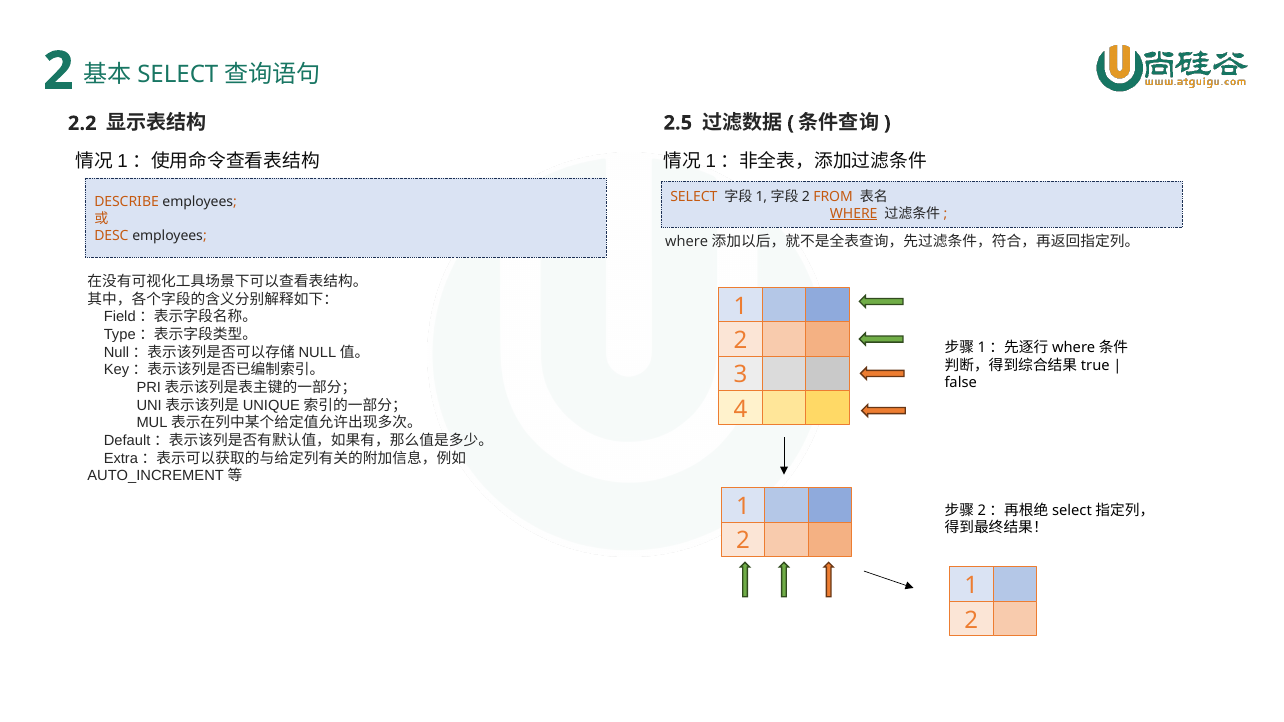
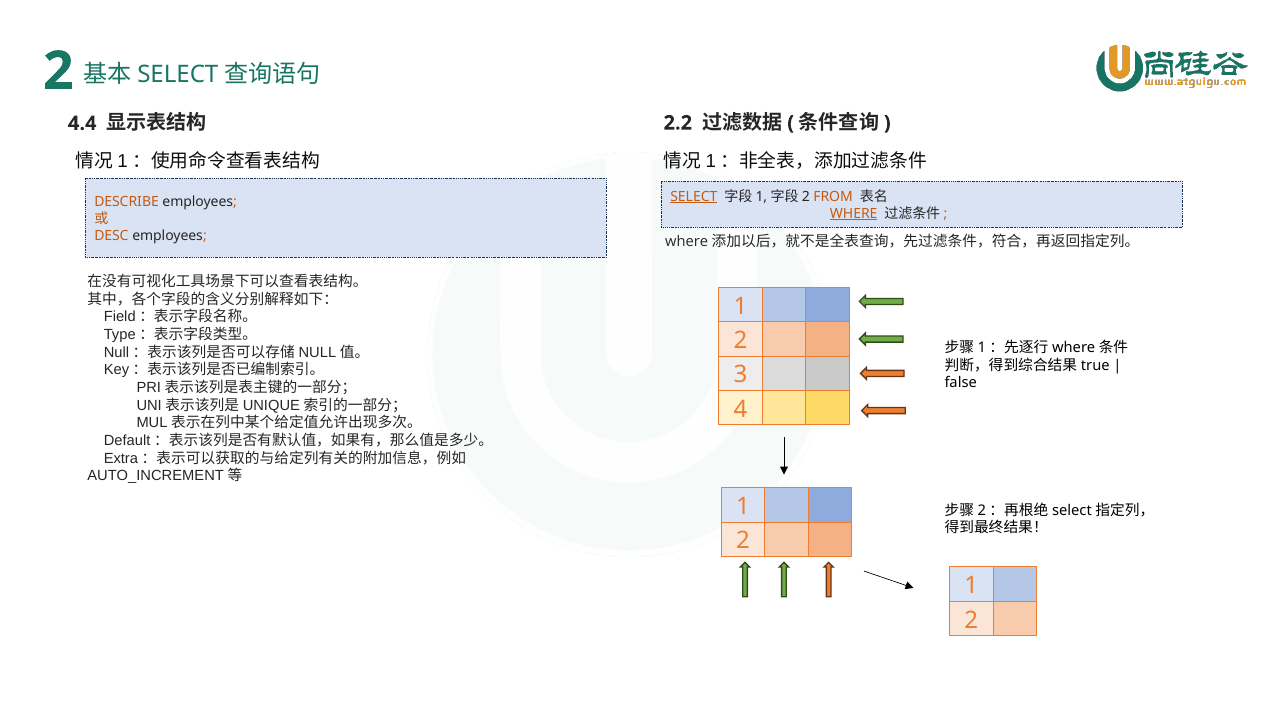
2.5: 2.5 -> 2.2
2.2: 2.2 -> 4.4
SELECT underline: none -> present
